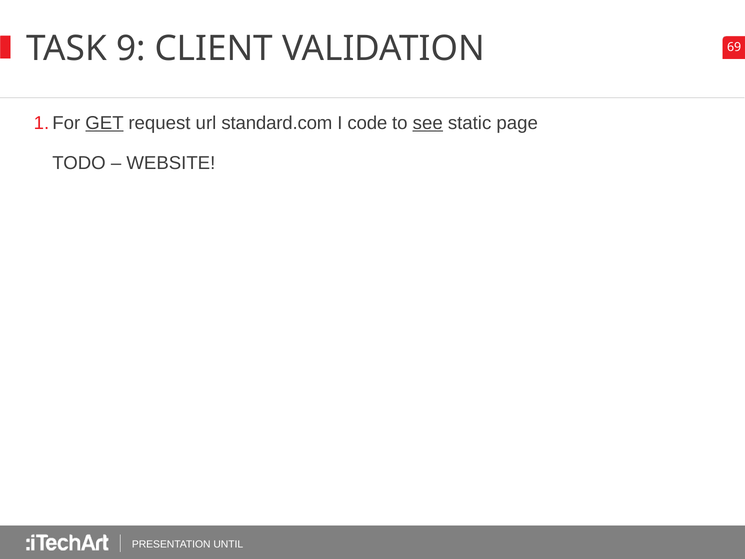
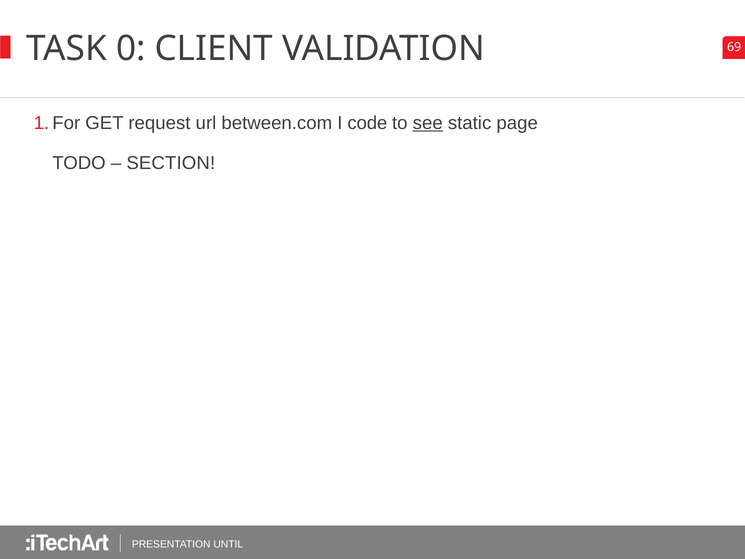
9: 9 -> 0
GET underline: present -> none
standard.com: standard.com -> between.com
WEBSITE: WEBSITE -> SECTION
